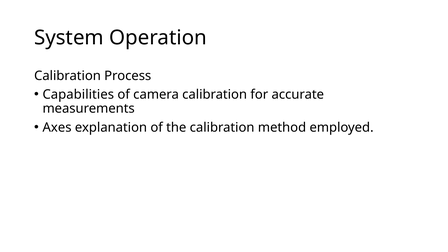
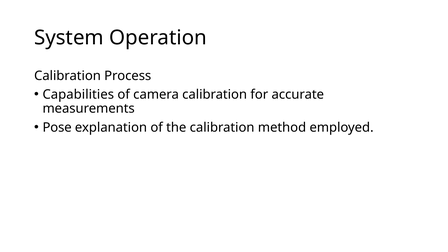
Axes: Axes -> Pose
